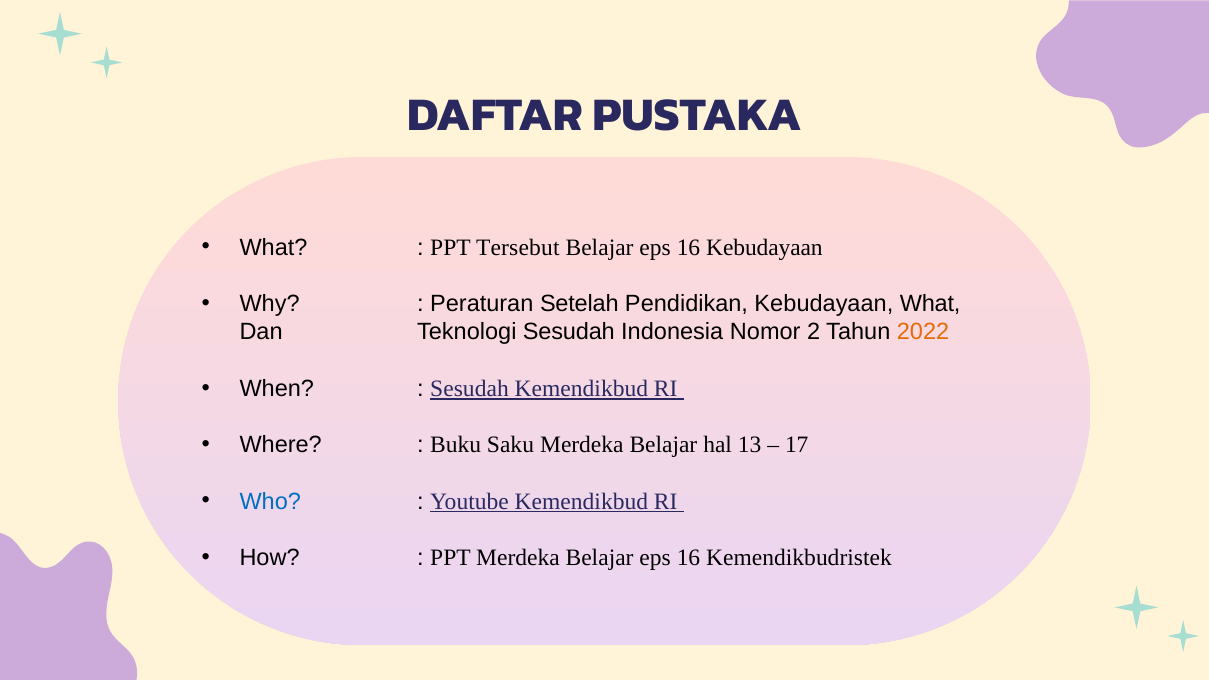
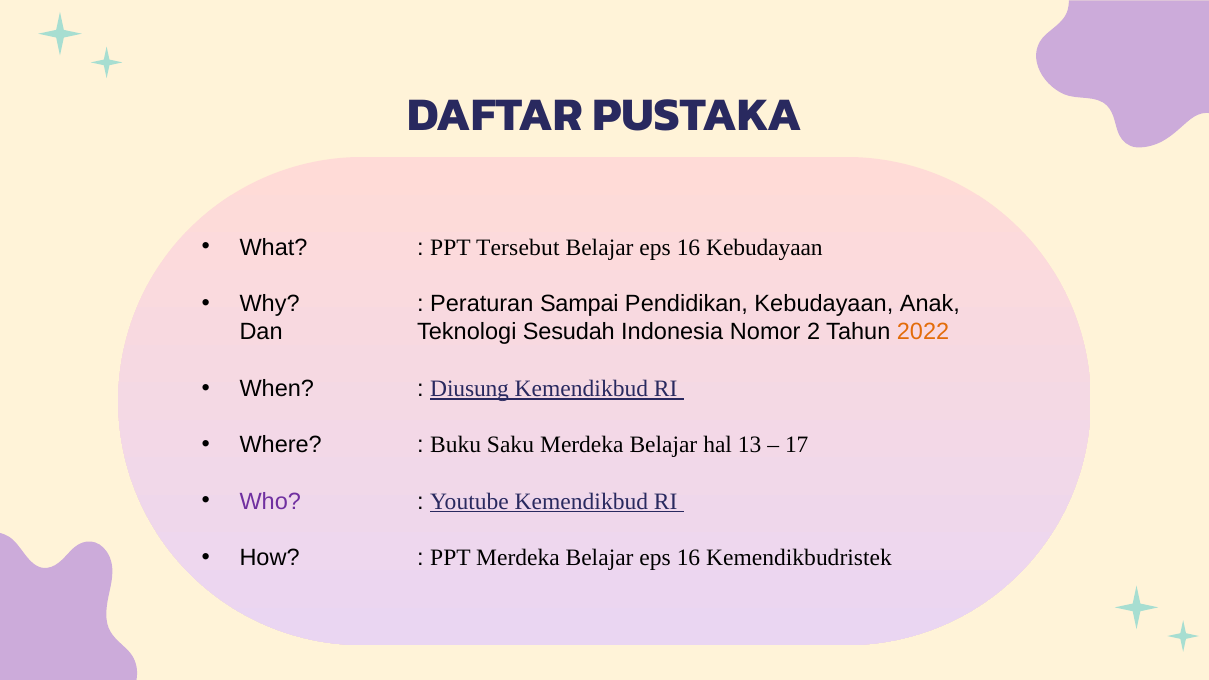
Setelah: Setelah -> Sampai
Kebudayaan What: What -> Anak
Sesudah at (469, 389): Sesudah -> Diusung
Who colour: blue -> purple
